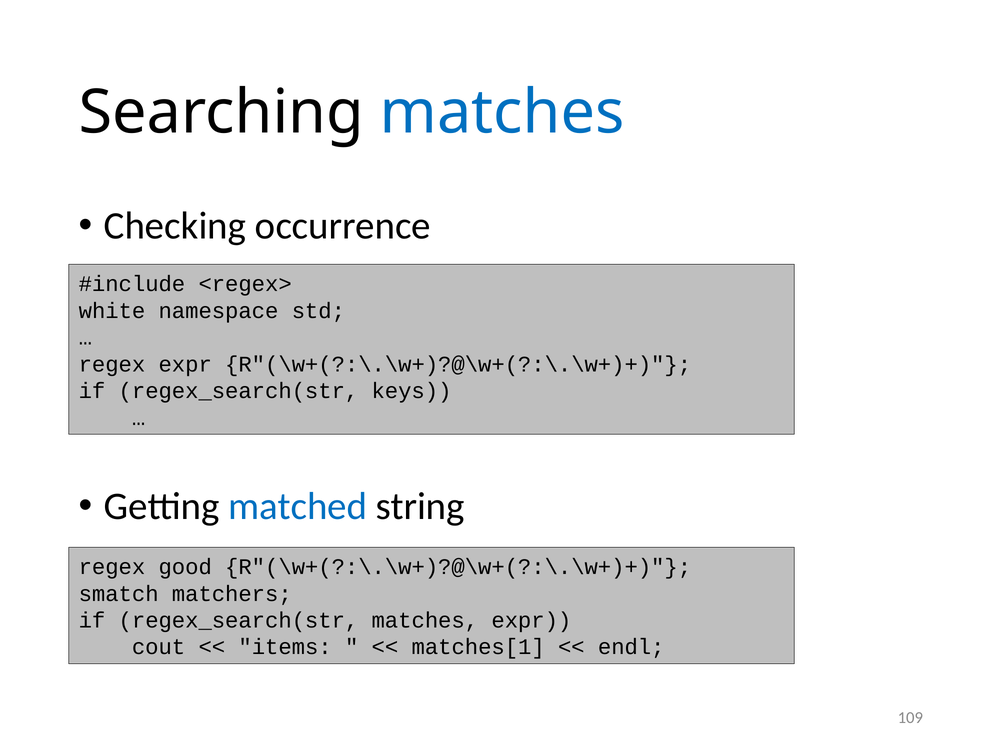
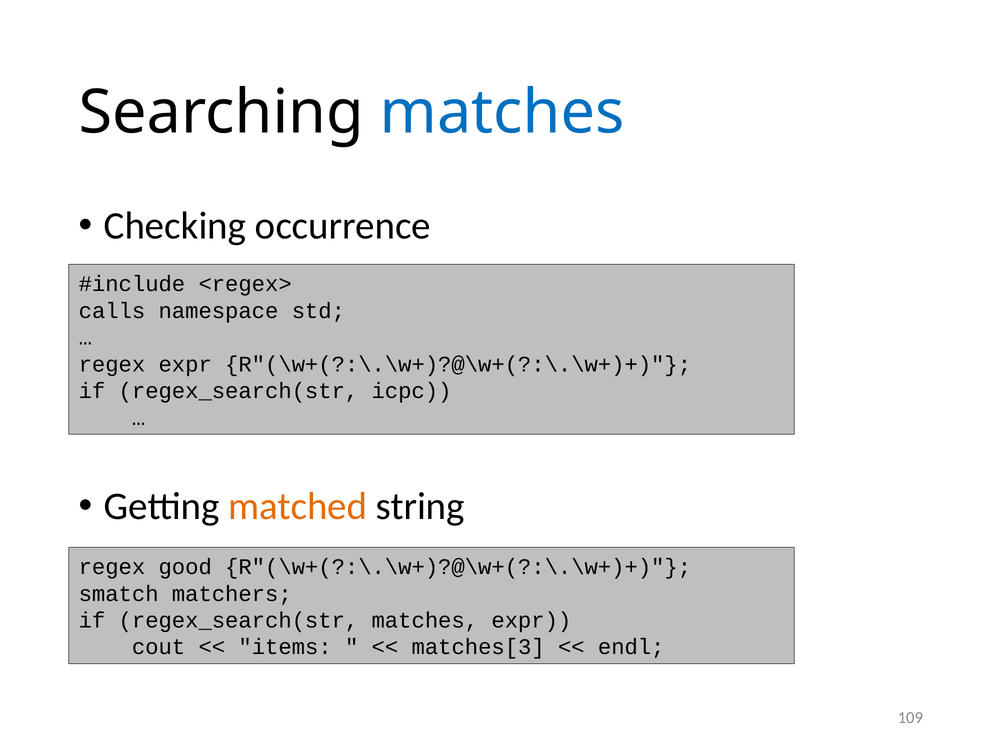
white: white -> calls
keys: keys -> icpc
matched colour: blue -> orange
matches[1: matches[1 -> matches[3
